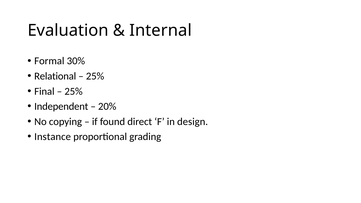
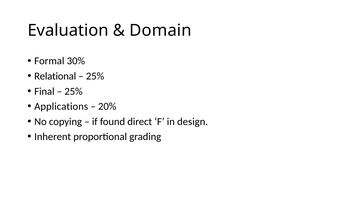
Internal: Internal -> Domain
Independent: Independent -> Applications
Instance: Instance -> Inherent
